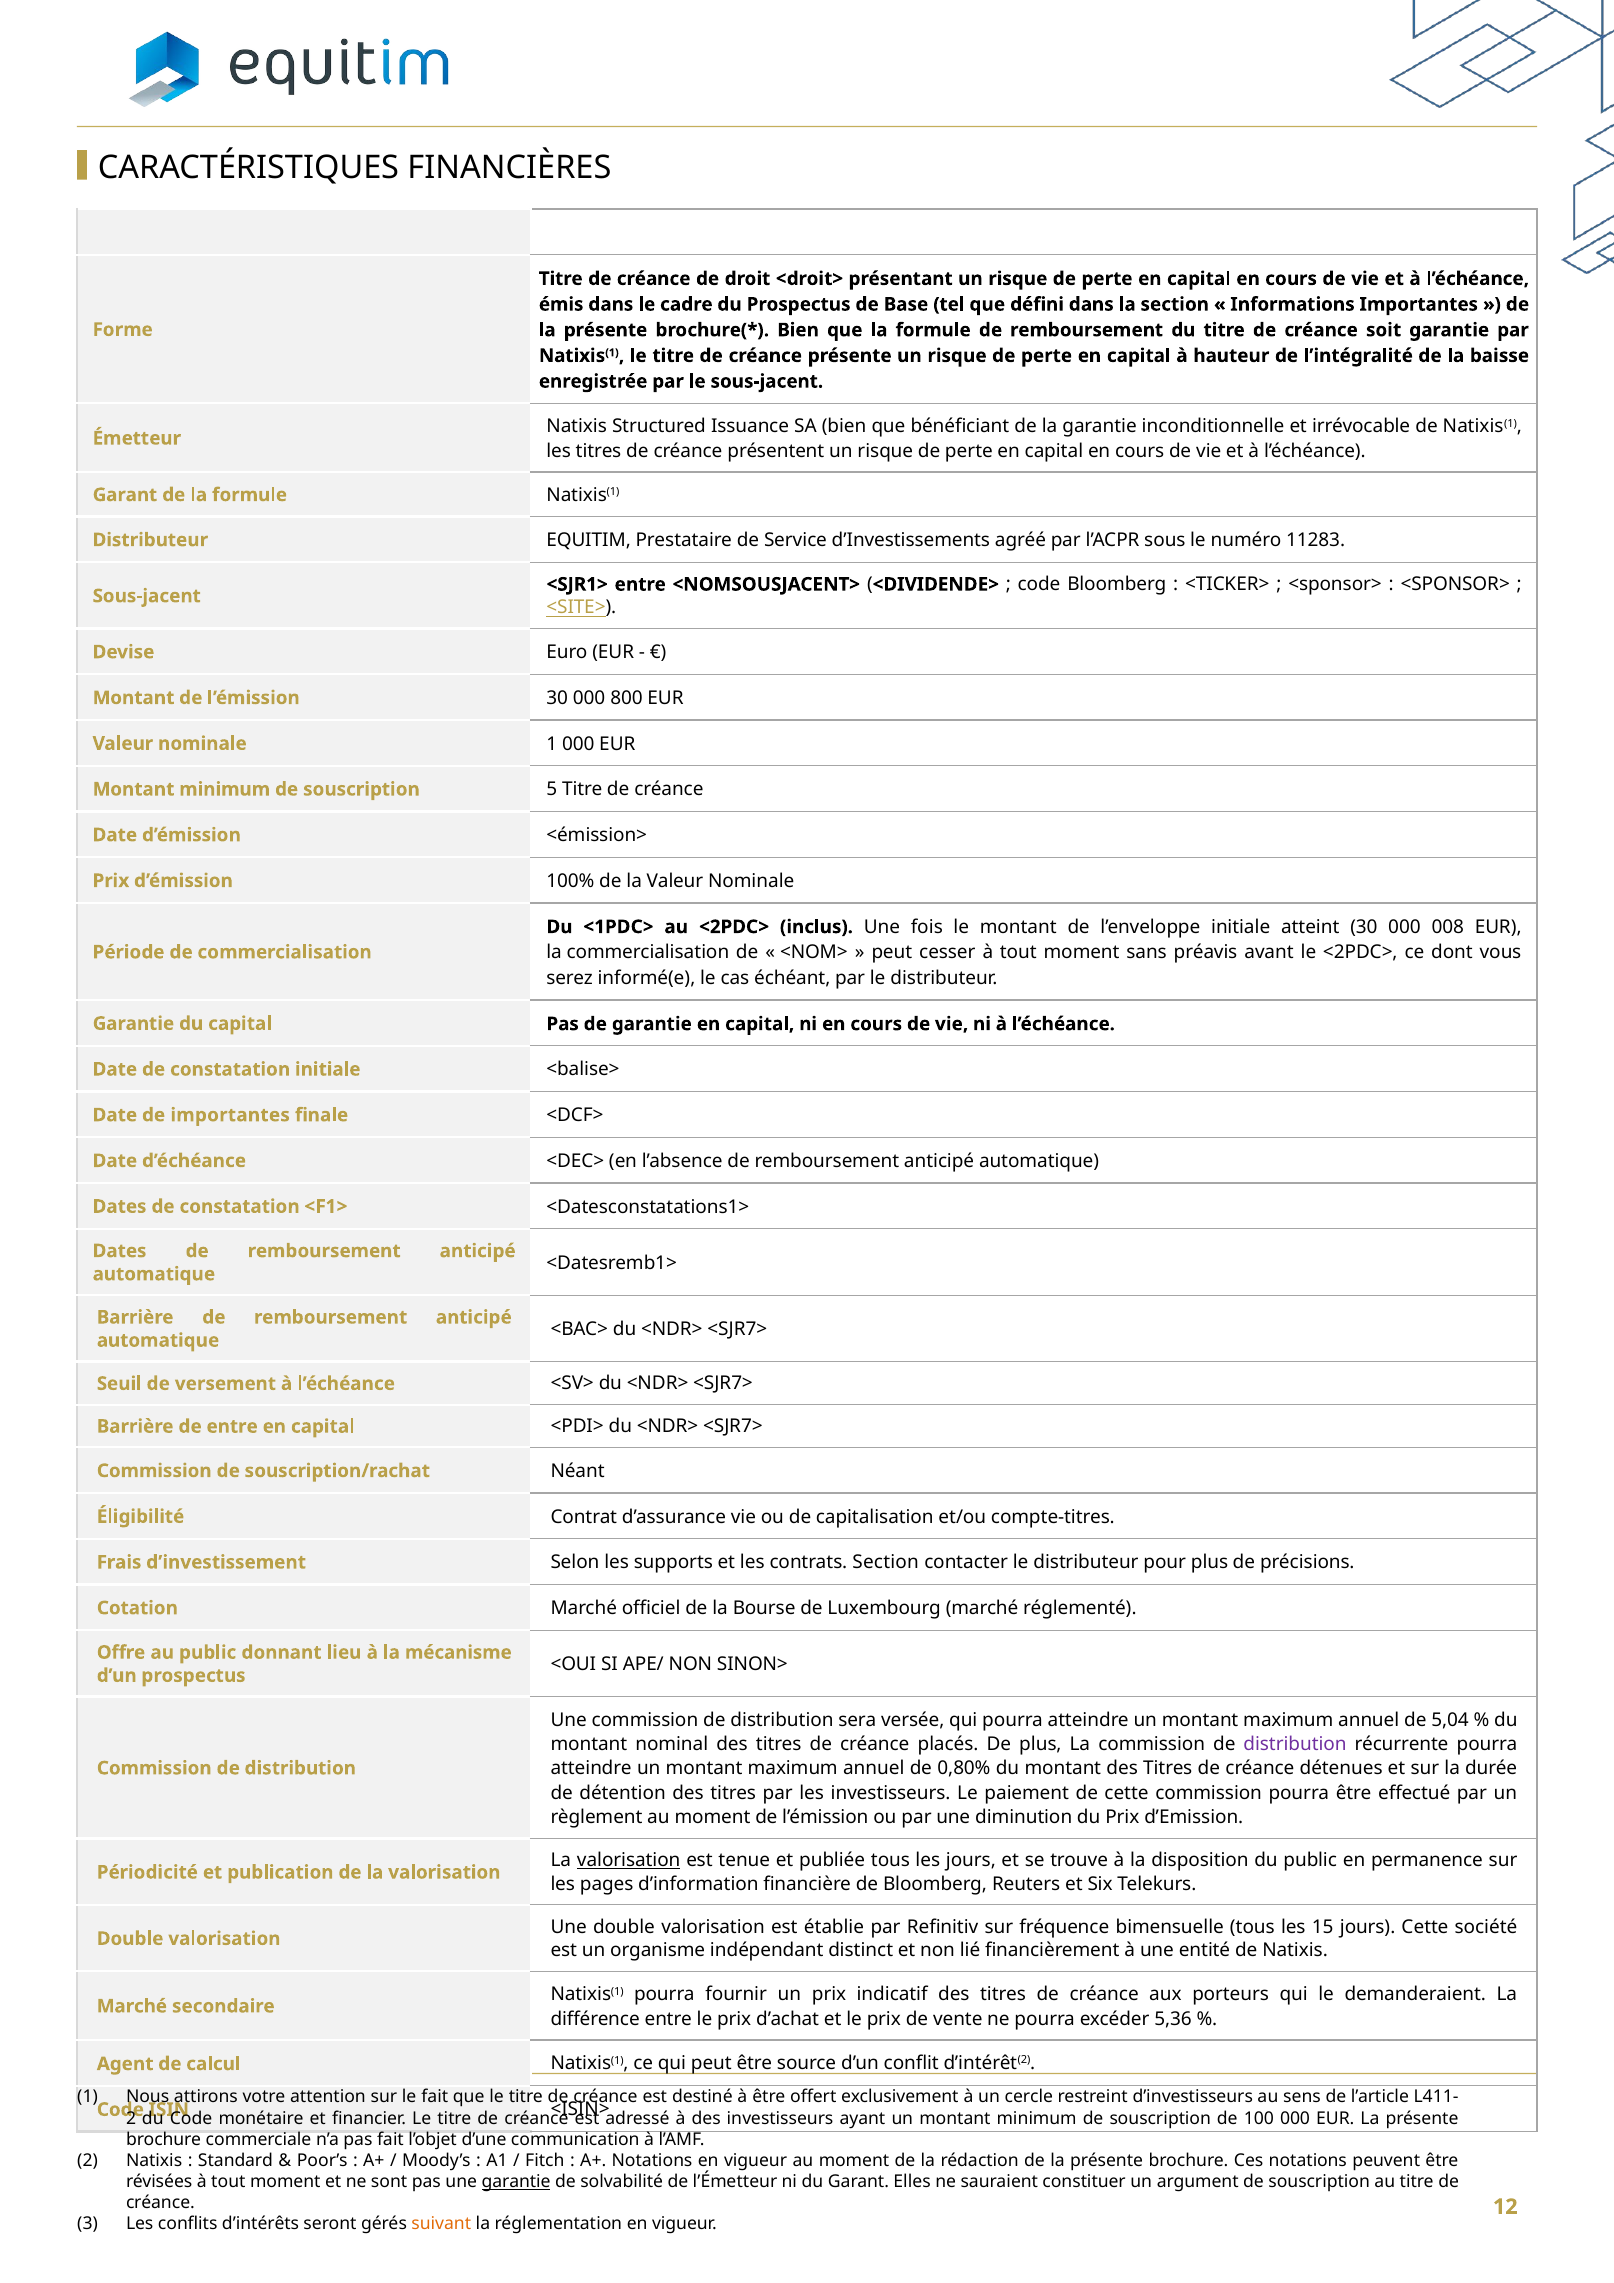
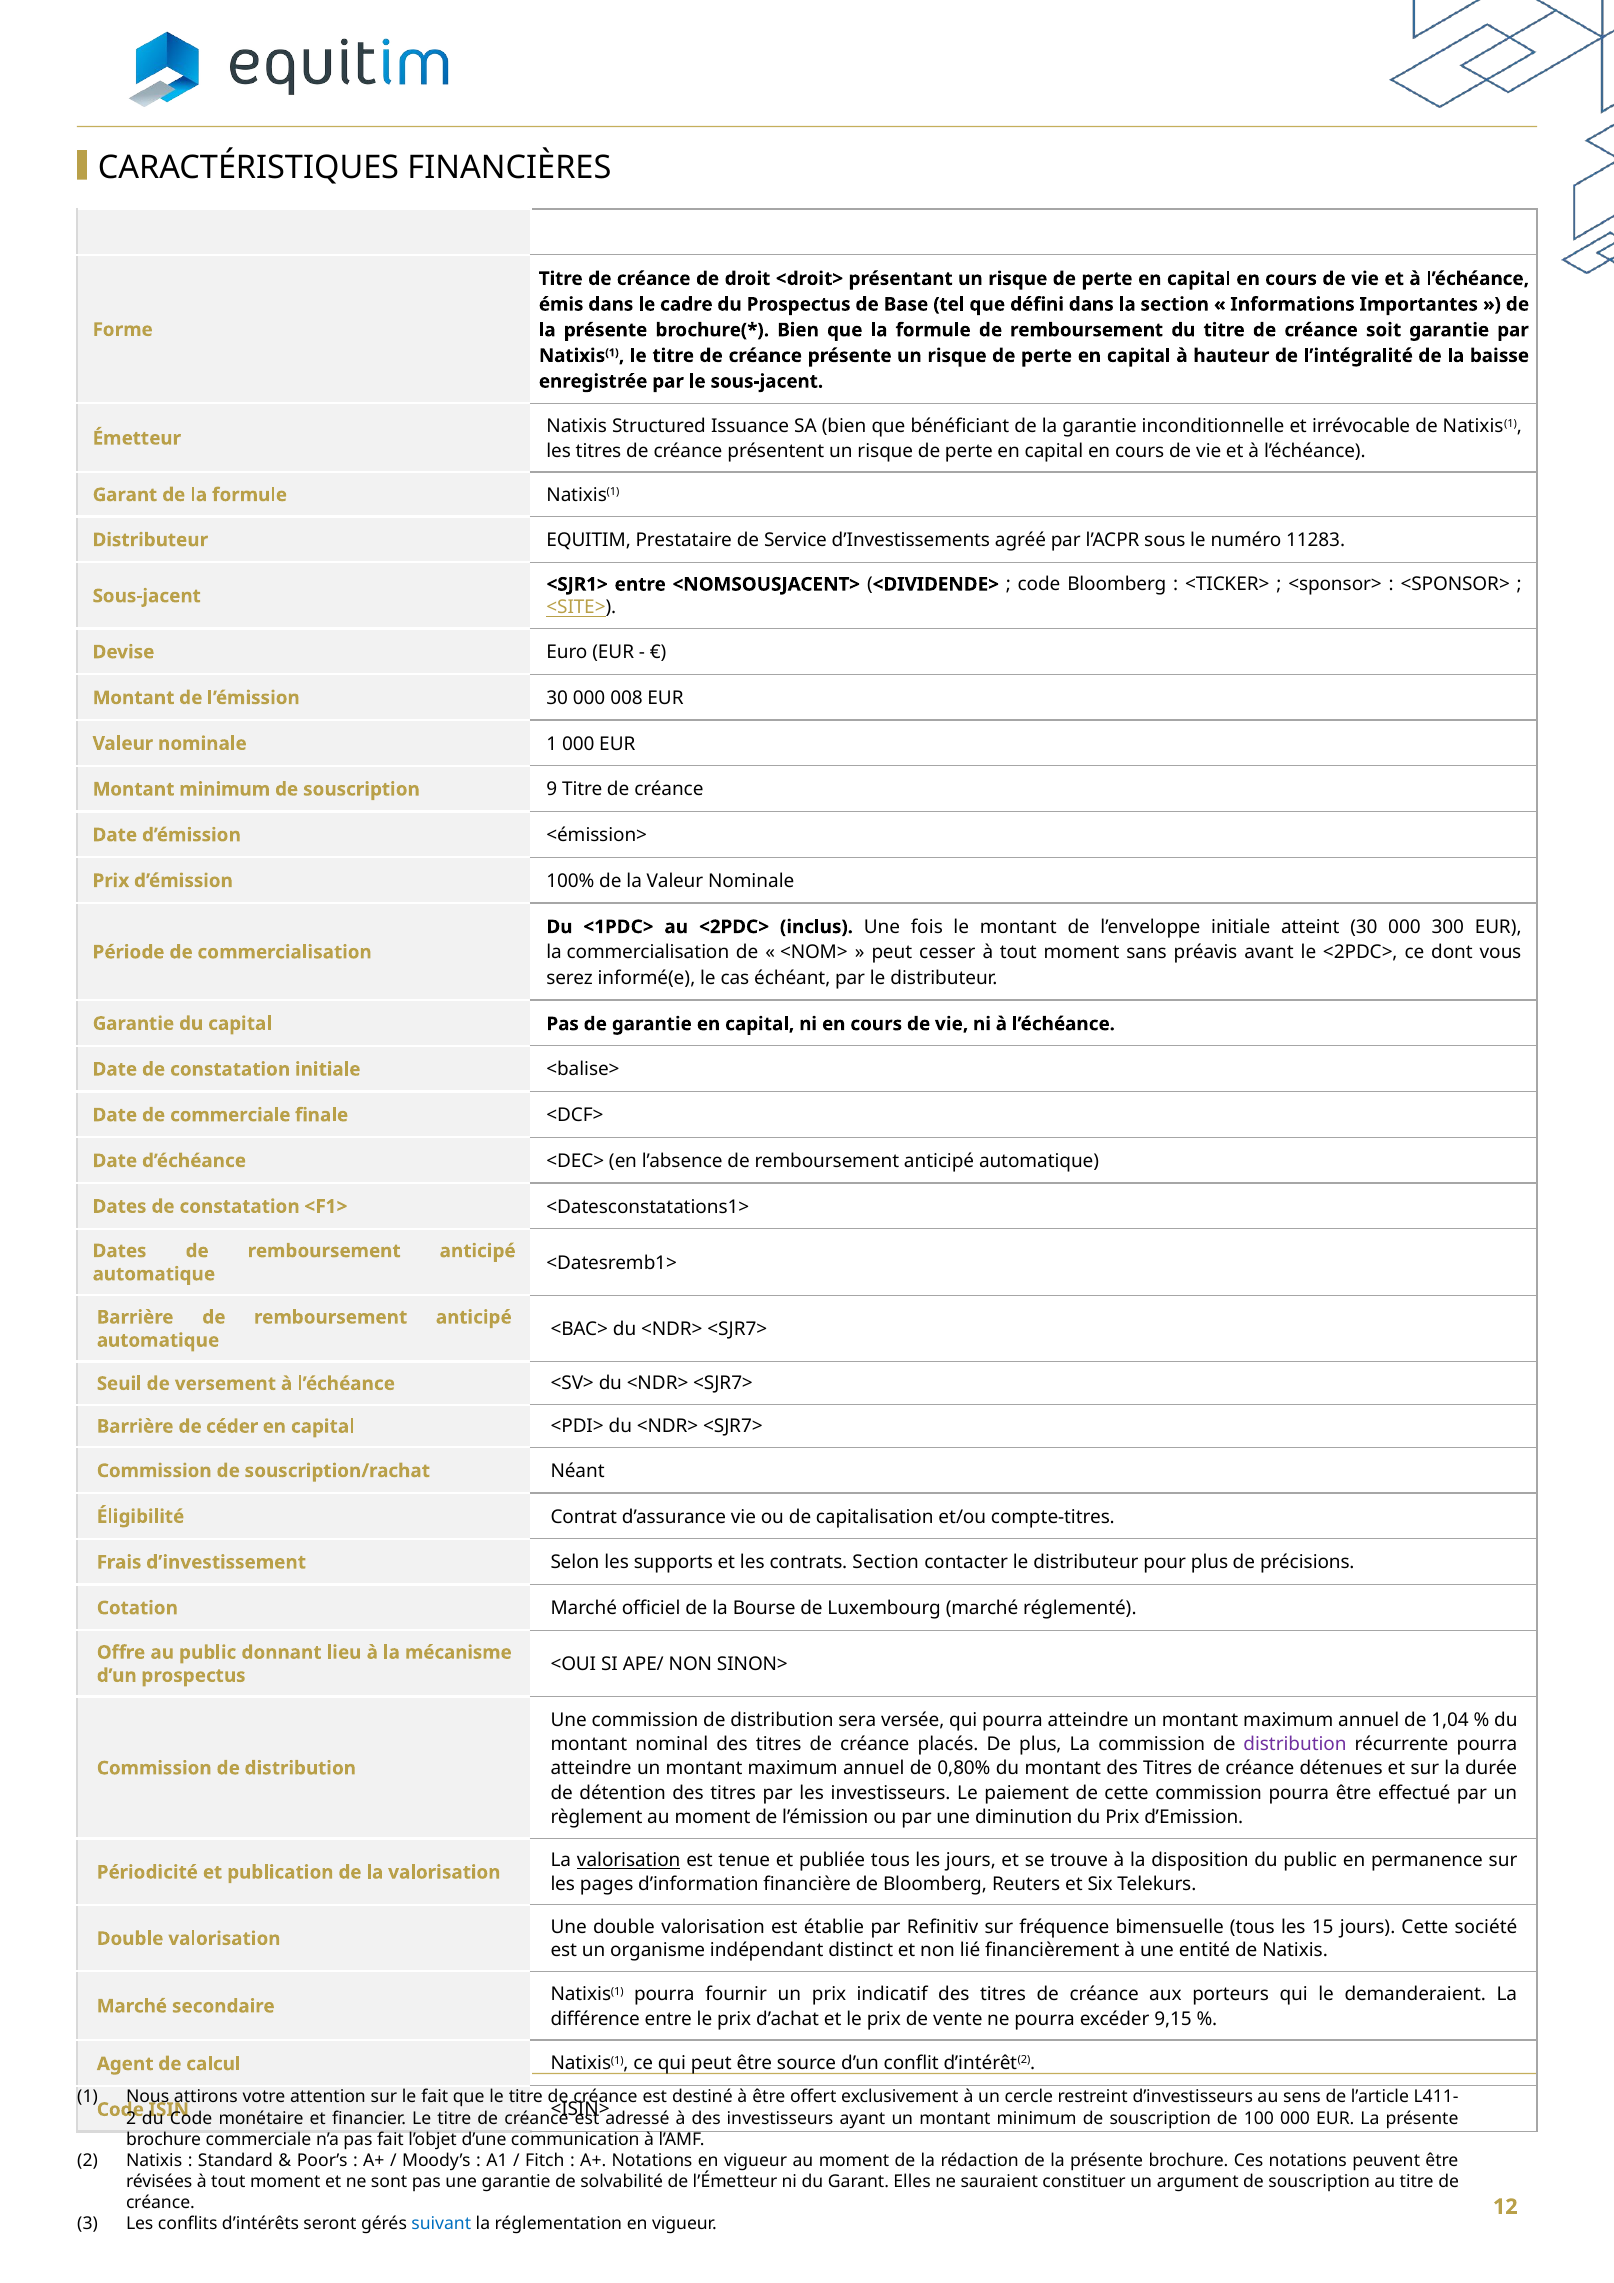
800: 800 -> 008
5: 5 -> 9
008: 008 -> 300
de importantes: importantes -> commerciale
de entre: entre -> céder
5,04: 5,04 -> 1,04
5,36: 5,36 -> 9,15
garantie at (516, 2181) underline: present -> none
suivant colour: orange -> blue
